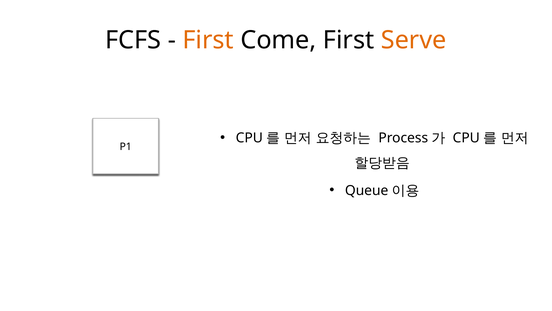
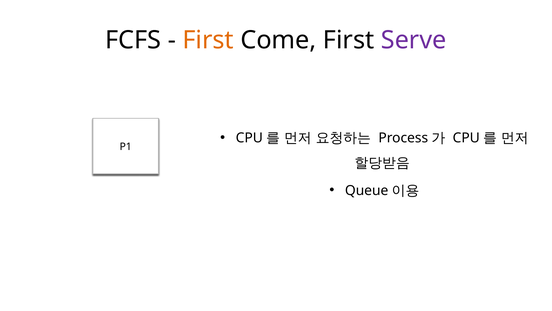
Serve colour: orange -> purple
